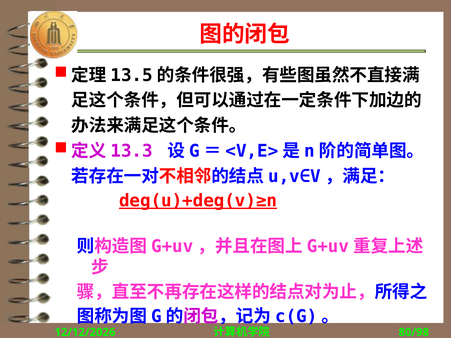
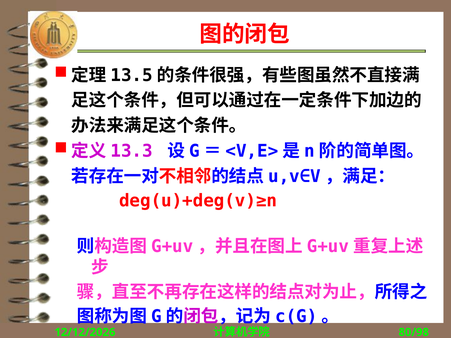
deg(u)+deg(v)≥n underline: present -> none
